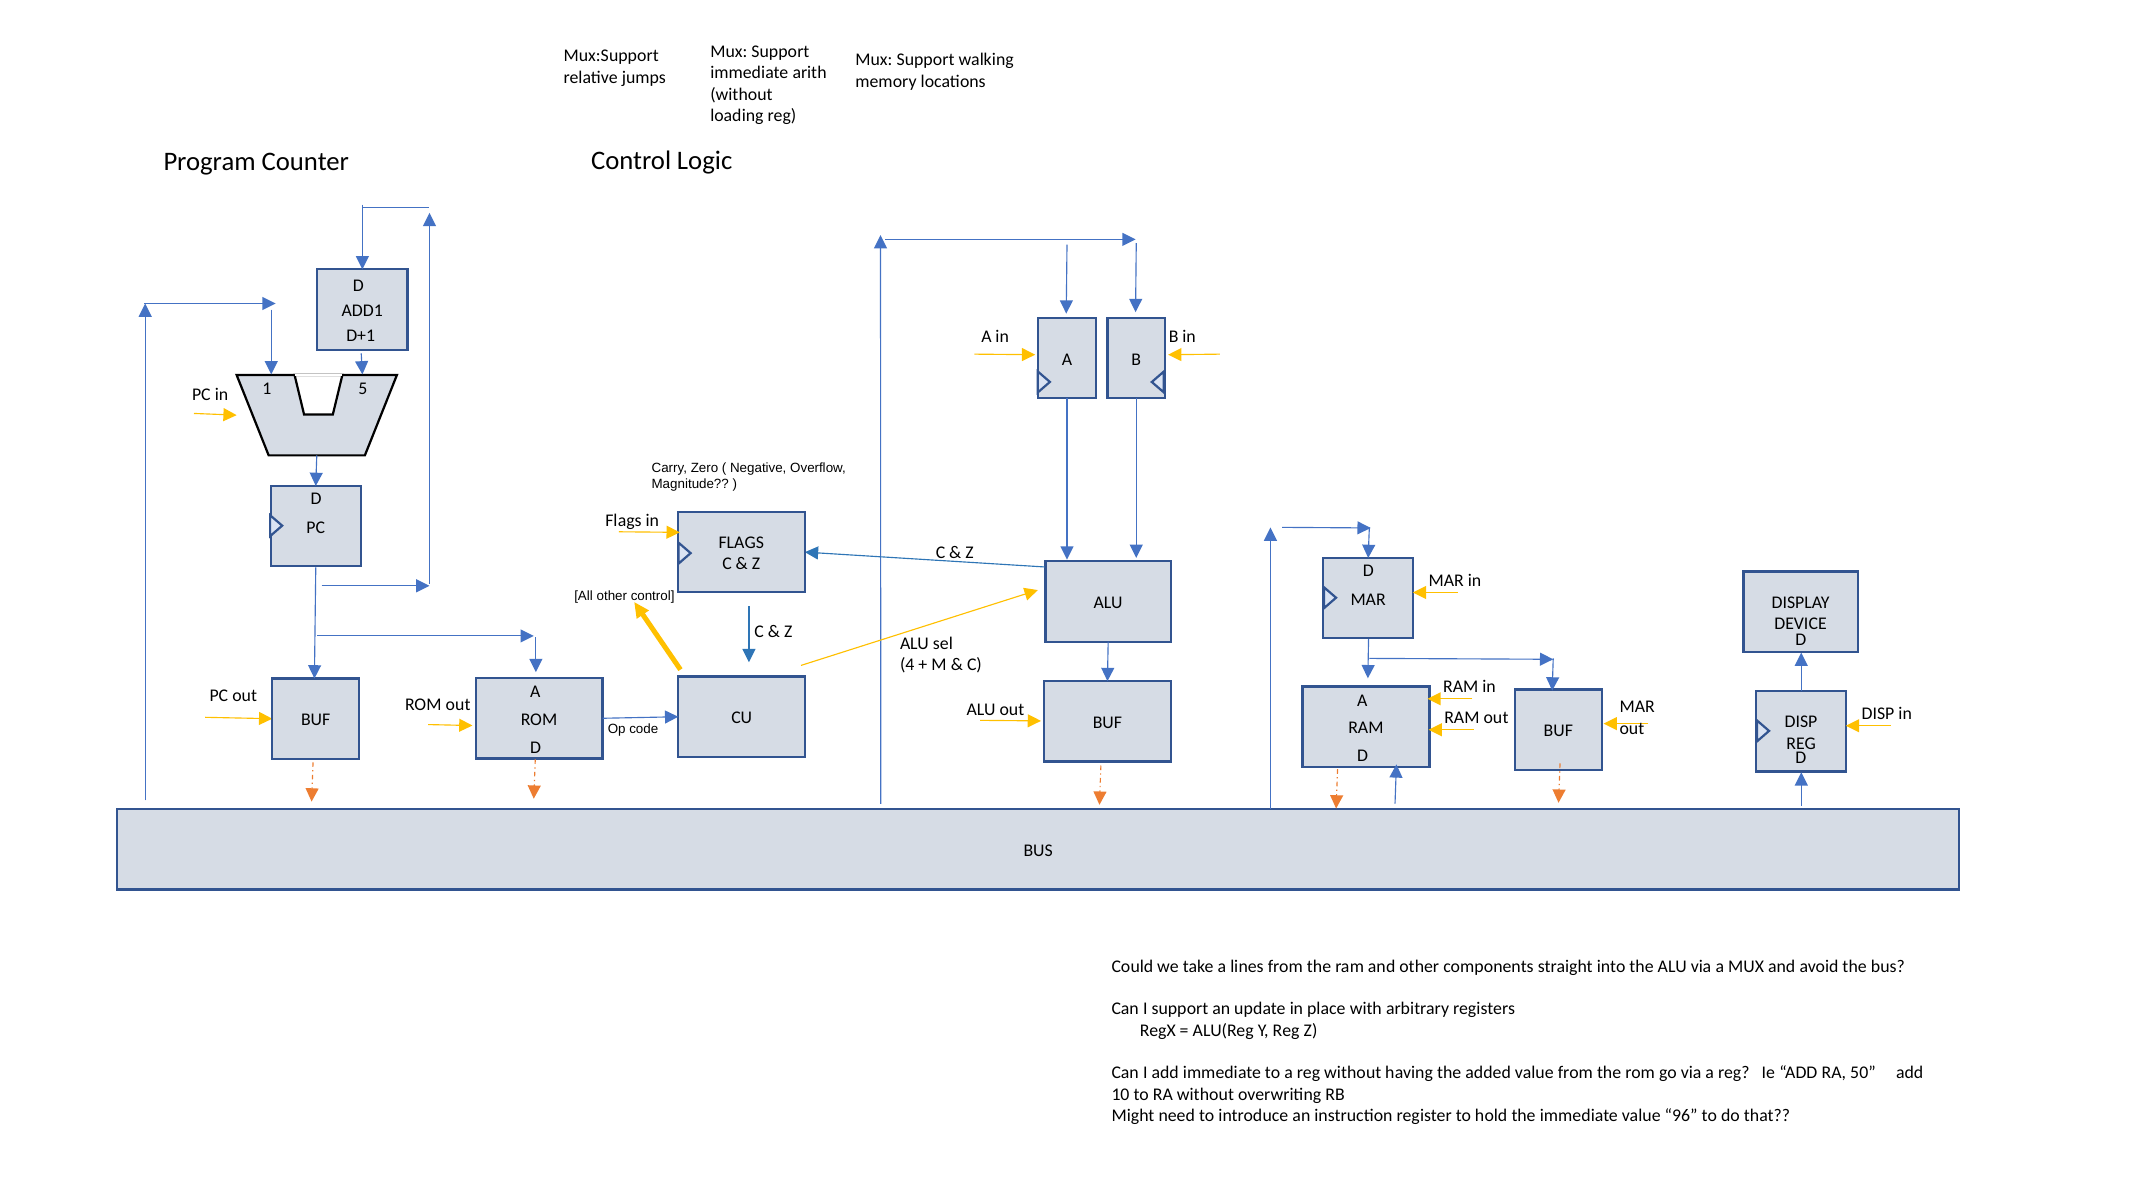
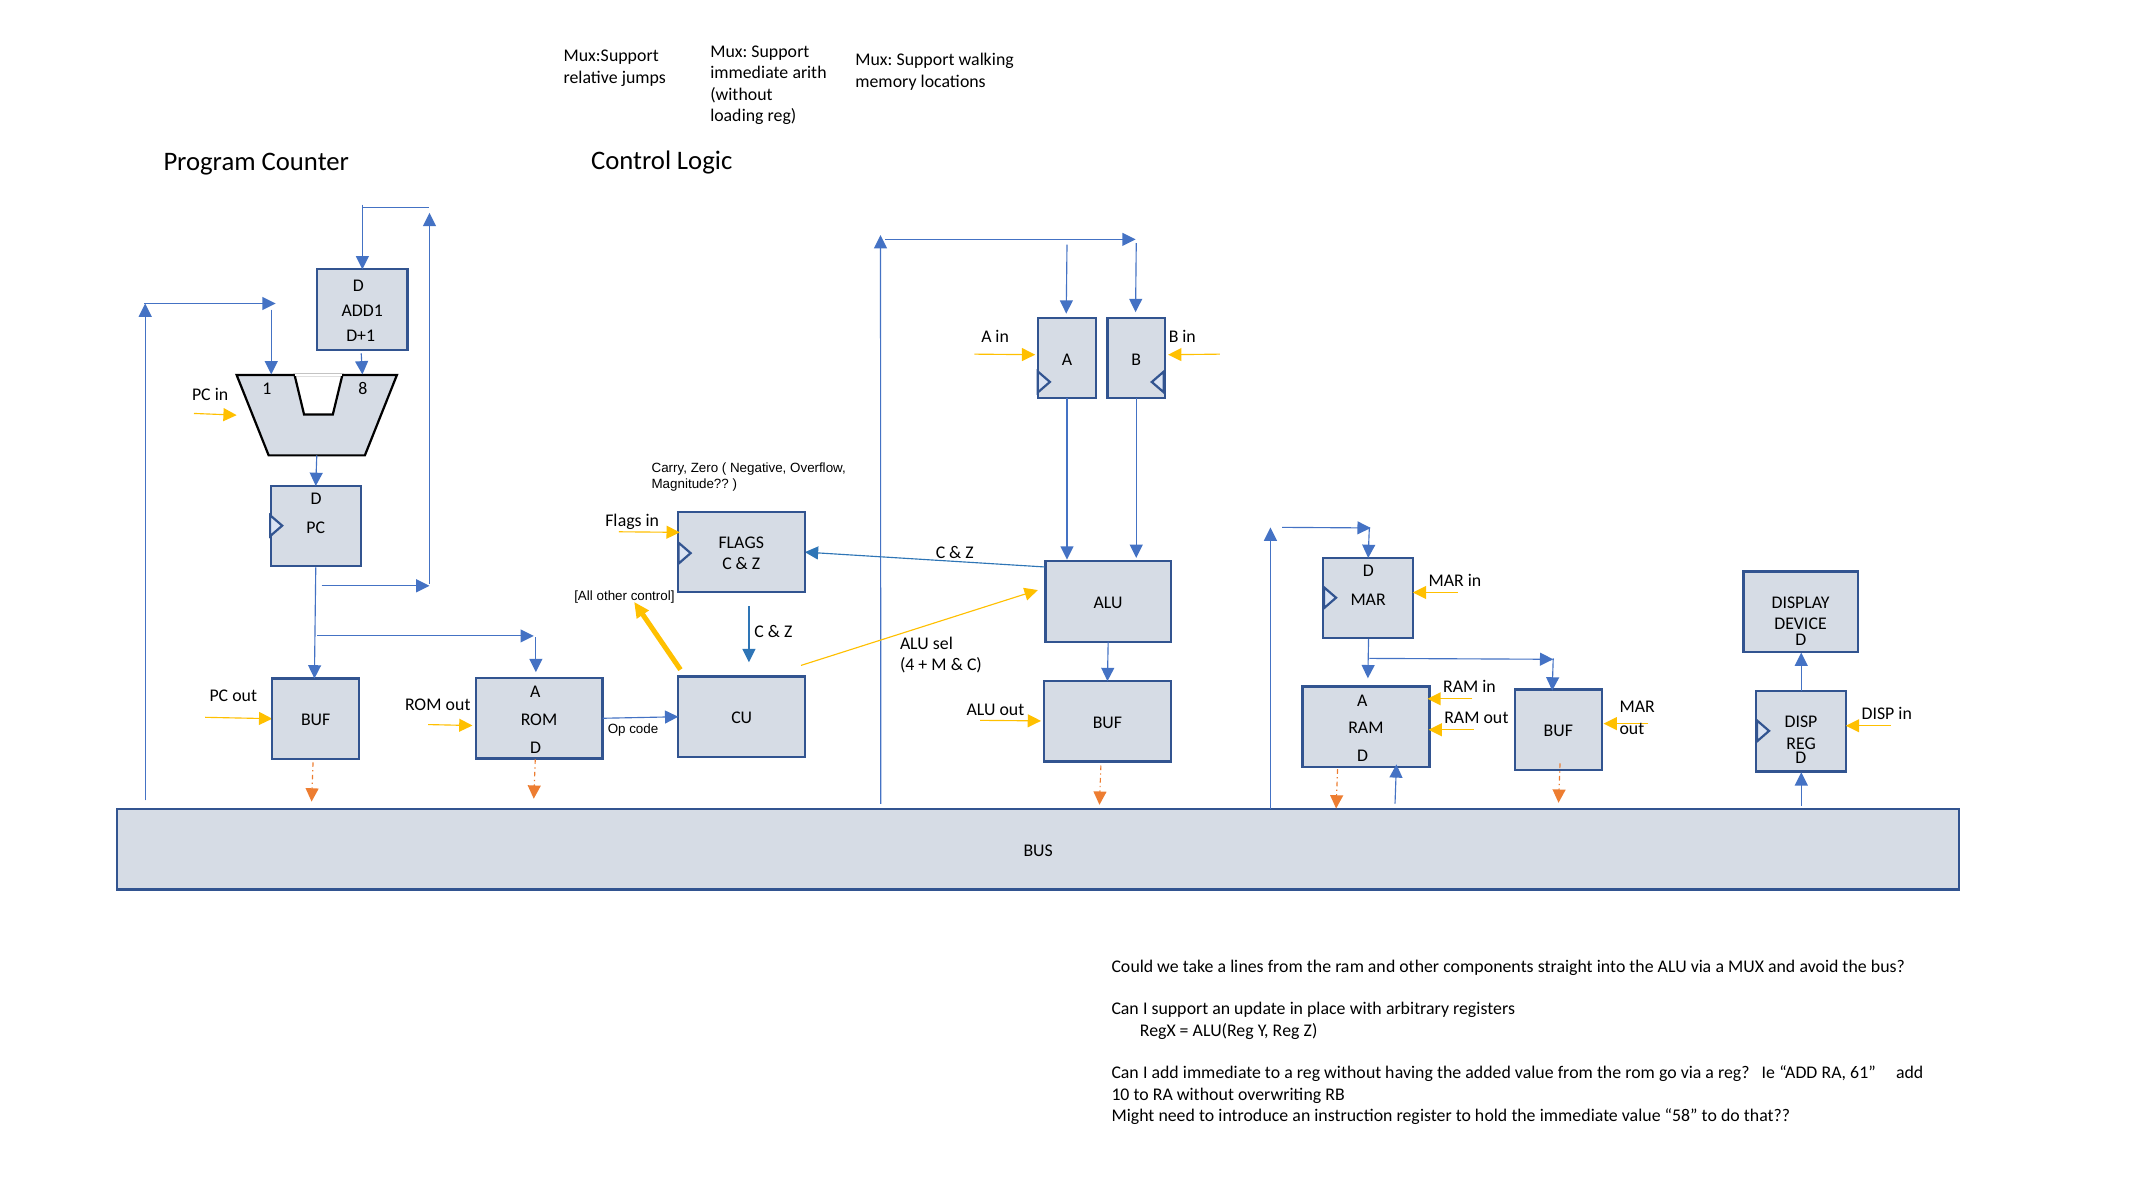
5: 5 -> 8
50: 50 -> 61
96: 96 -> 58
